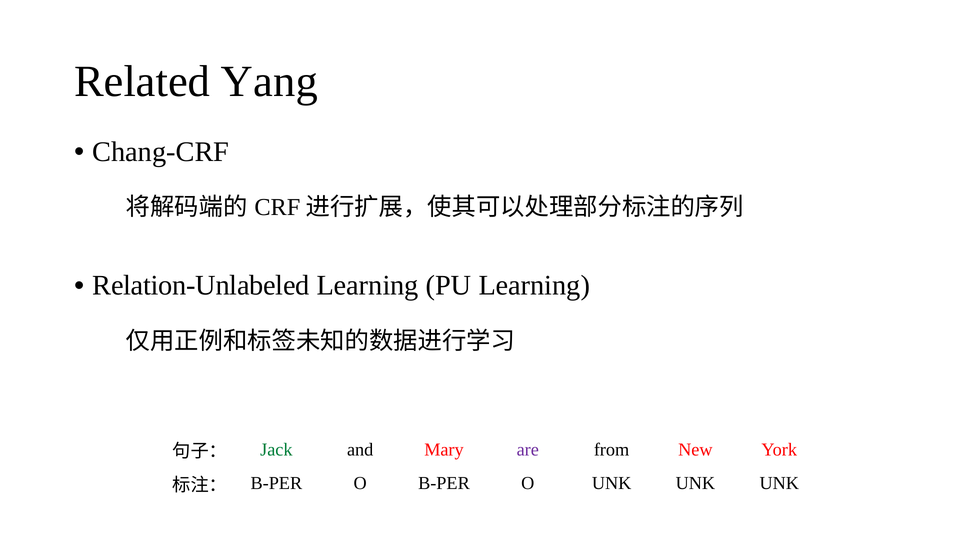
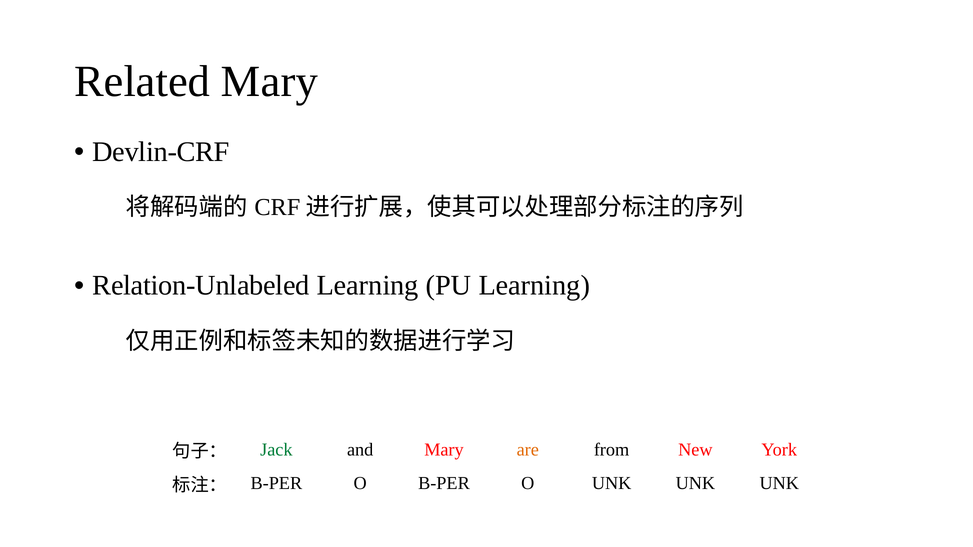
Related Yang: Yang -> Mary
Chang-CRF: Chang-CRF -> Devlin-CRF
are colour: purple -> orange
